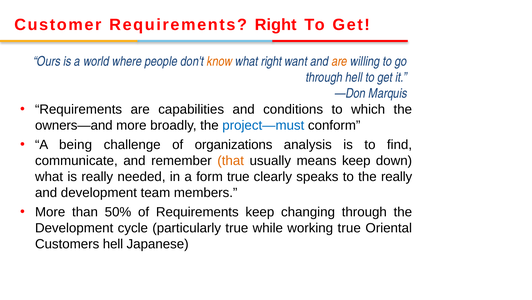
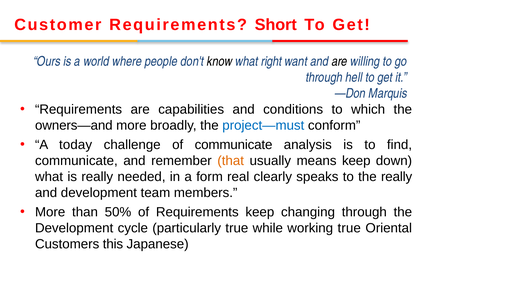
Requirements Right: Right -> Short
know colour: orange -> black
are at (340, 61) colour: orange -> black
being: being -> today
of organizations: organizations -> communicate
form true: true -> real
Customers hell: hell -> this
